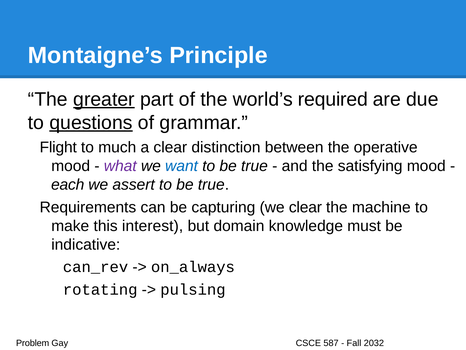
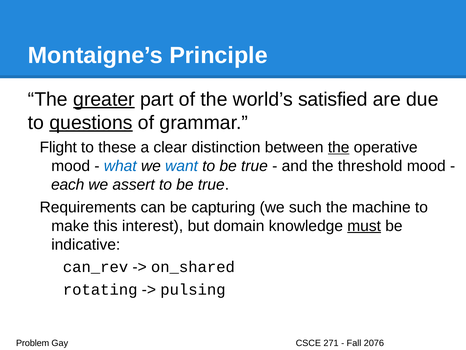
required: required -> satisfied
much: much -> these
the at (339, 147) underline: none -> present
what colour: purple -> blue
satisfying: satisfying -> threshold
we clear: clear -> such
must underline: none -> present
on_always: on_always -> on_shared
587: 587 -> 271
2032: 2032 -> 2076
